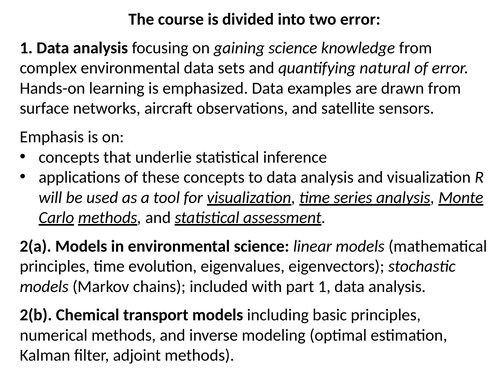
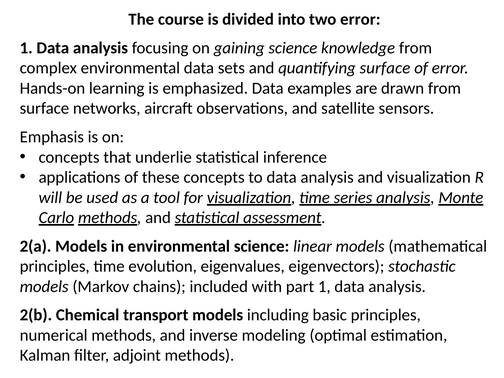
quantifying natural: natural -> surface
